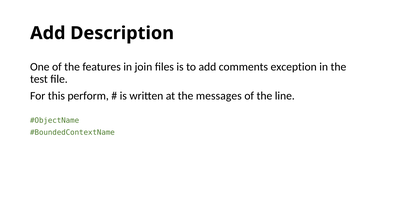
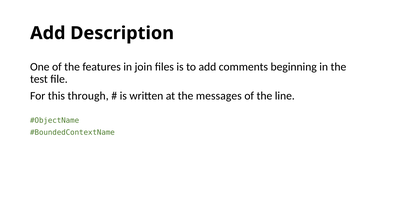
exception: exception -> beginning
perform: perform -> through
